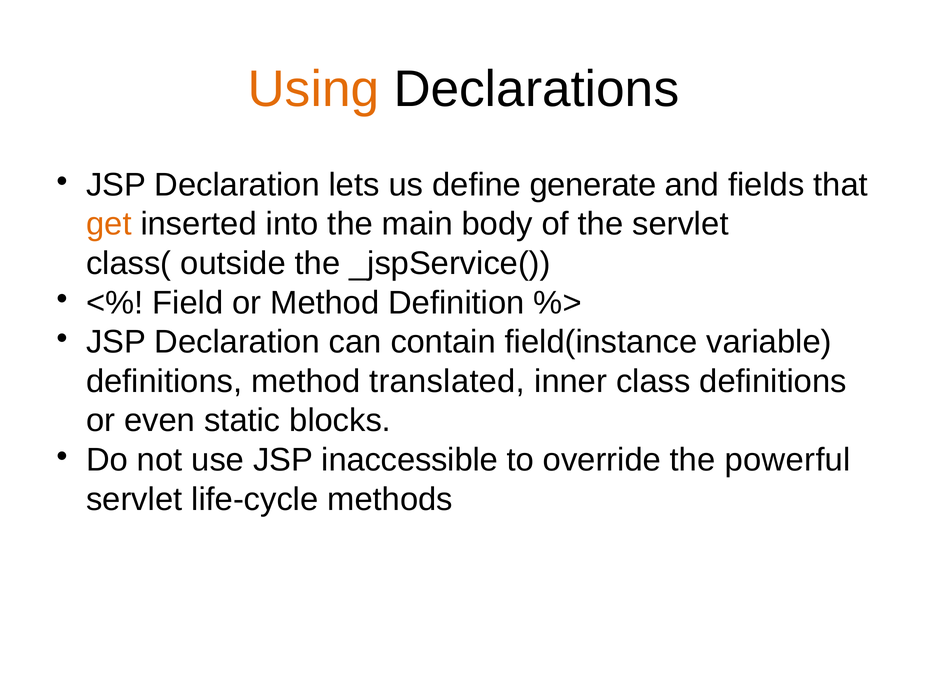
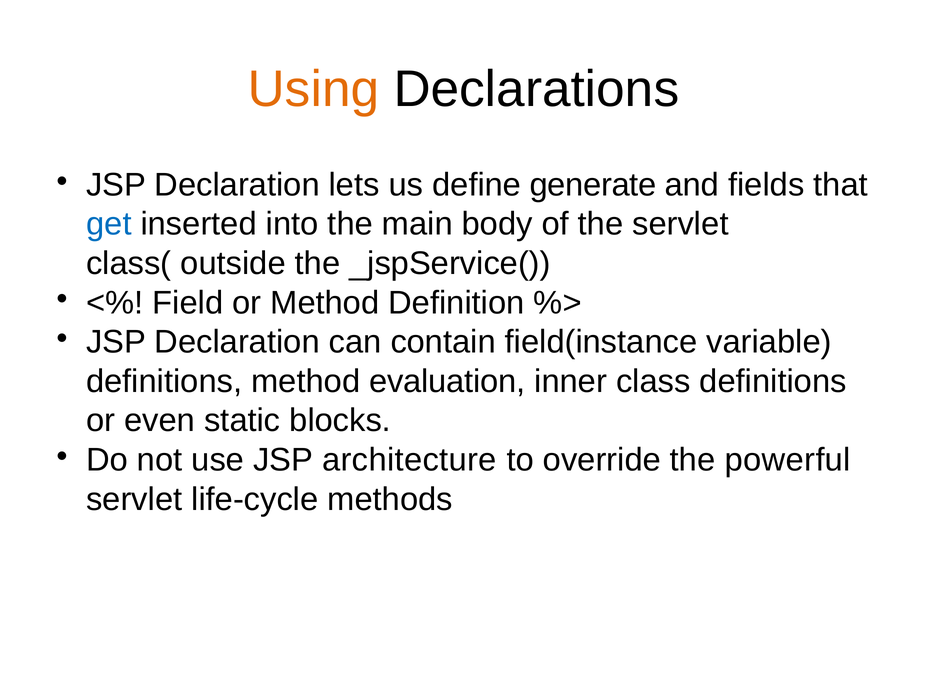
get colour: orange -> blue
translated: translated -> evaluation
inaccessible: inaccessible -> architecture
